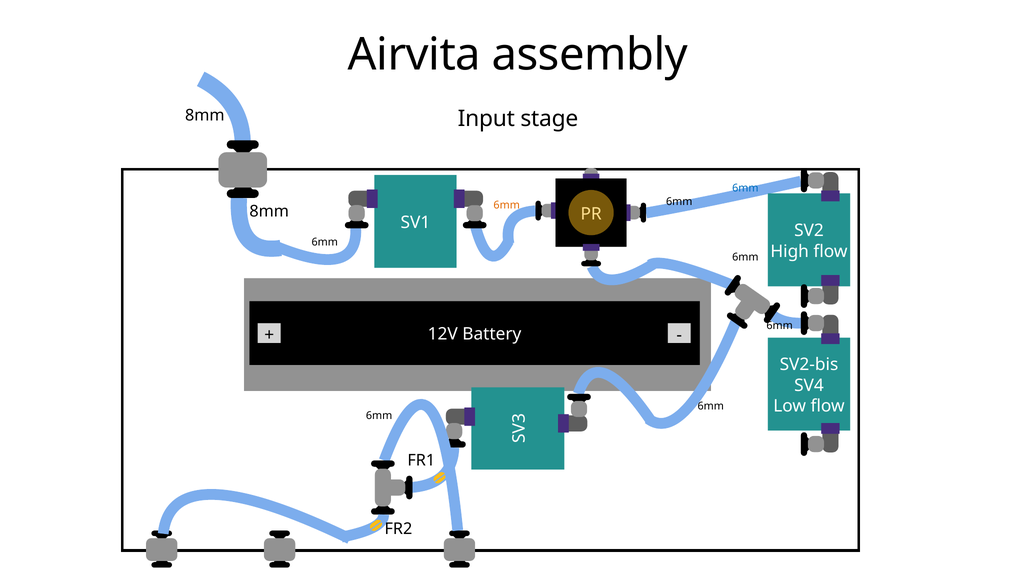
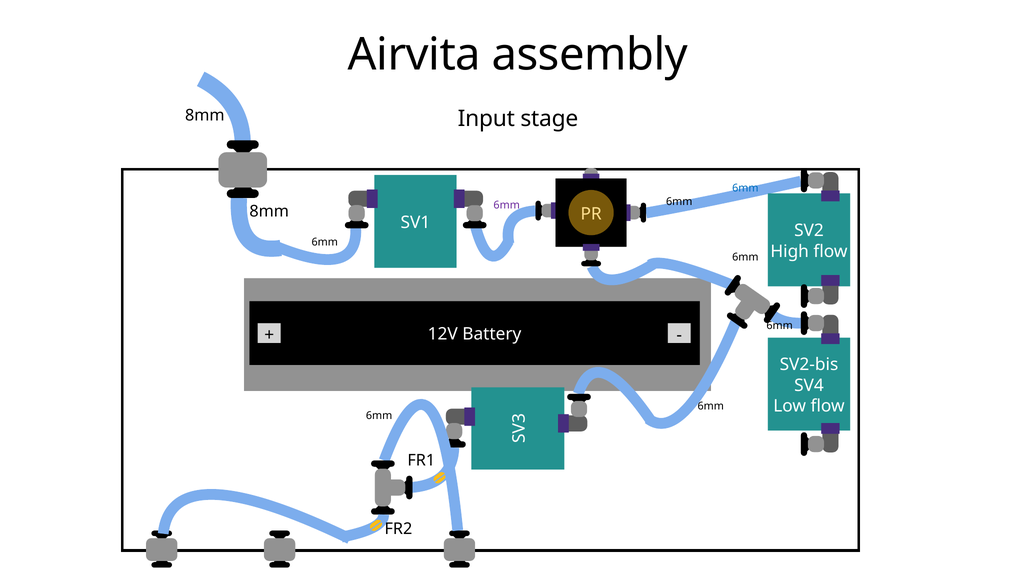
6mm at (507, 205) colour: orange -> purple
